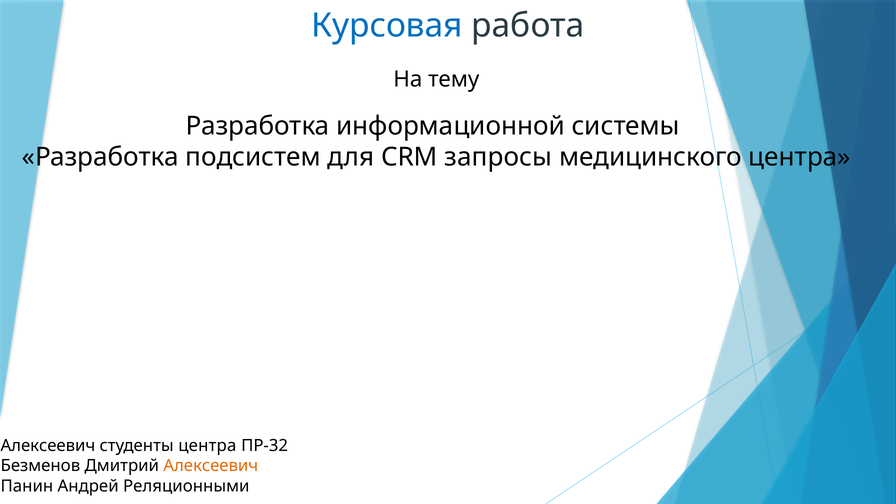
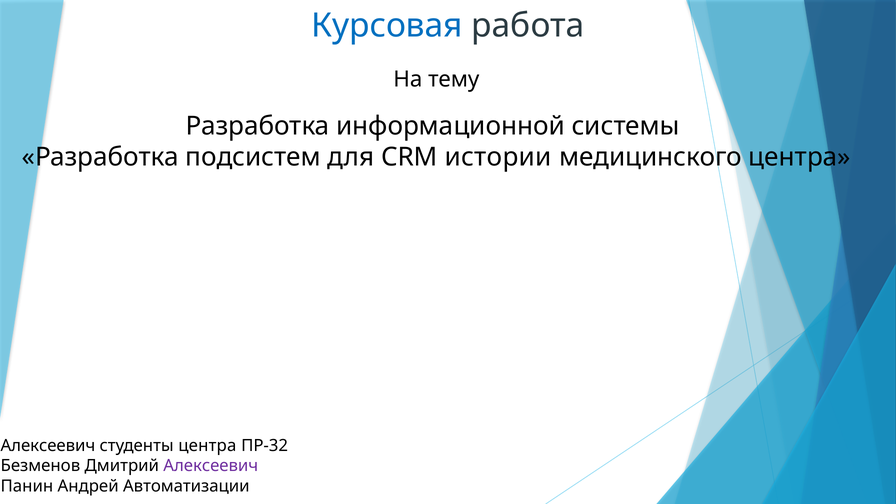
запросы: запросы -> истории
Алексеевич at (211, 466) colour: orange -> purple
Реляционными: Реляционными -> Автоматизации
